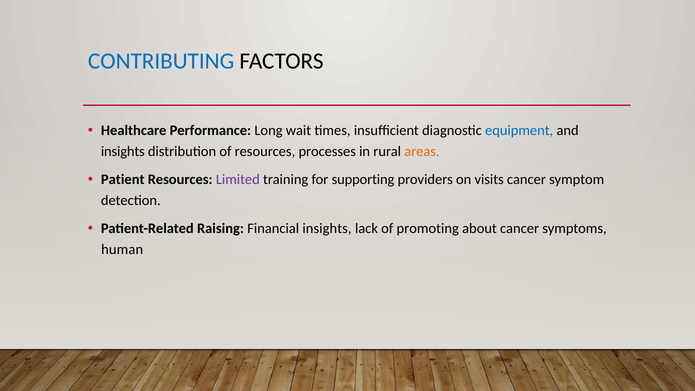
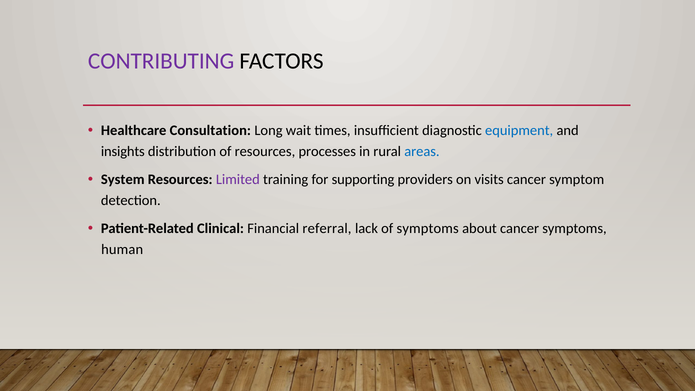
CONTRIBUTING colour: blue -> purple
Performance: Performance -> Consultation
areas colour: orange -> blue
Patient: Patient -> System
Raising: Raising -> Clinical
Financial insights: insights -> referral
of promoting: promoting -> symptoms
